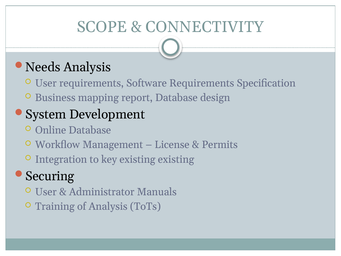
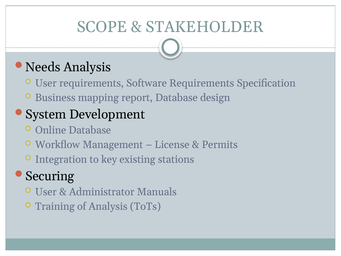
CONNECTIVITY: CONNECTIVITY -> STAKEHOLDER
existing existing: existing -> stations
